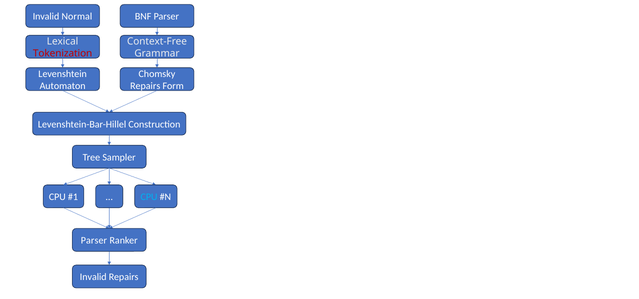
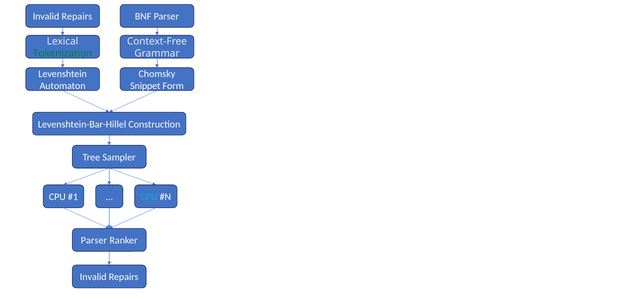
Normal at (77, 17): Normal -> Repairs
Tokenization colour: red -> green
Repairs at (145, 86): Repairs -> Snippet
